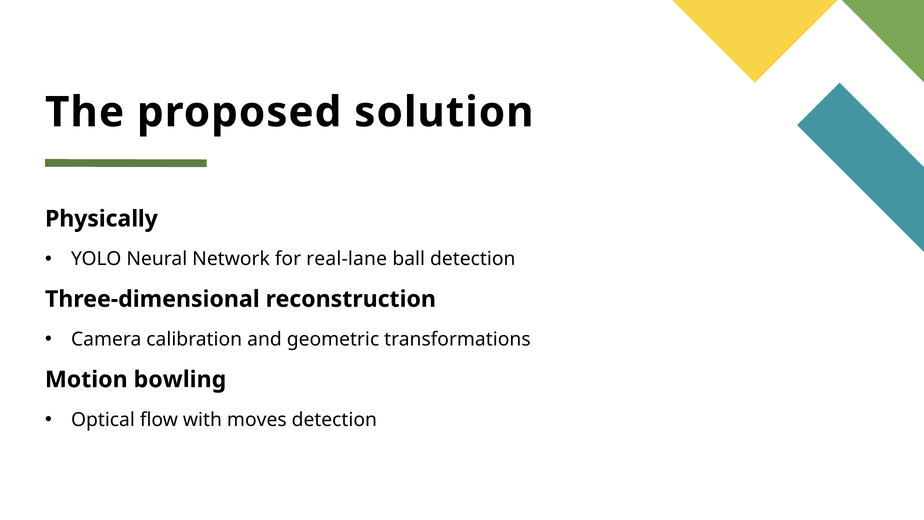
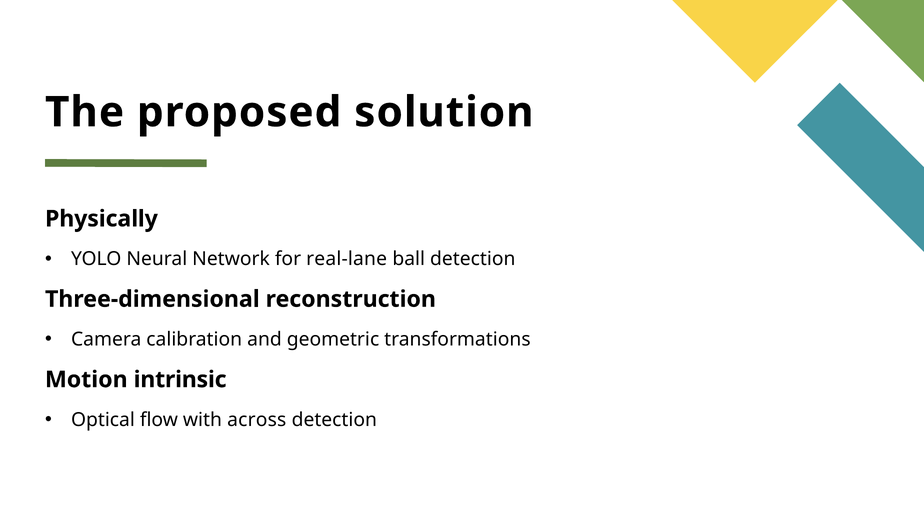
bowling: bowling -> intrinsic
moves: moves -> across
